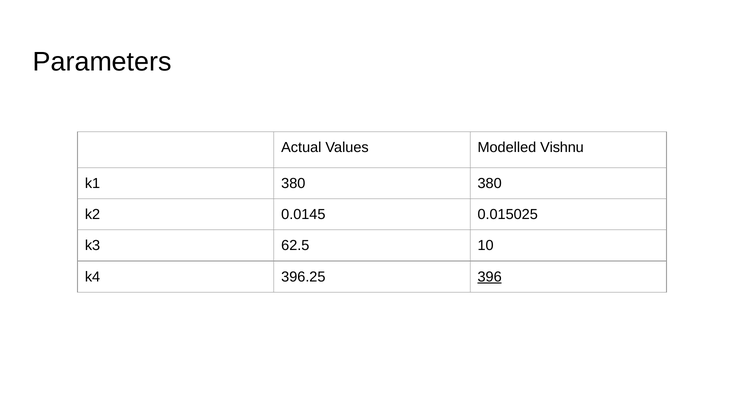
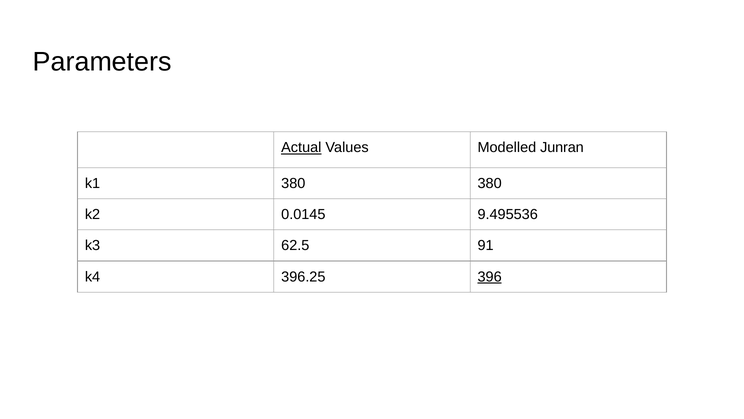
Actual underline: none -> present
Vishnu: Vishnu -> Junran
0.015025: 0.015025 -> 9.495536
10: 10 -> 91
